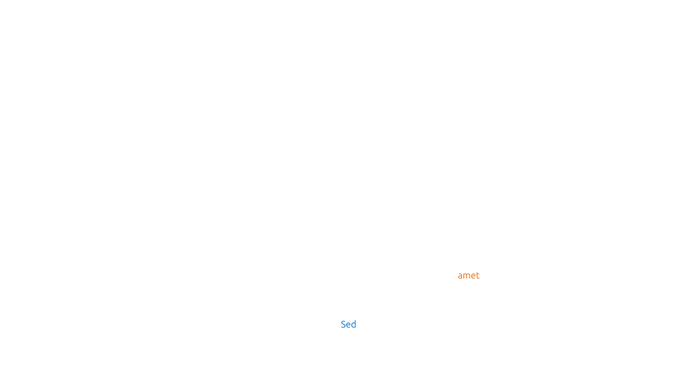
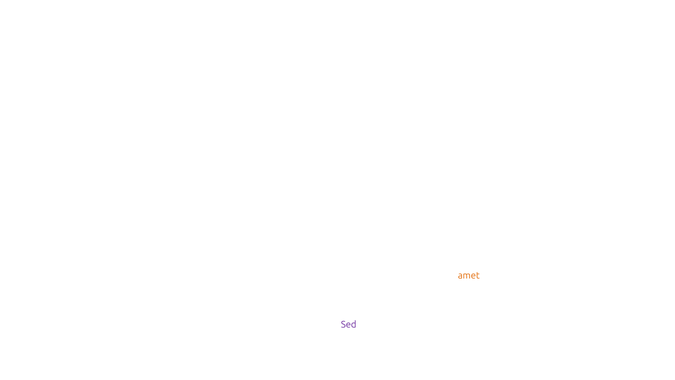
Sed colour: blue -> purple
